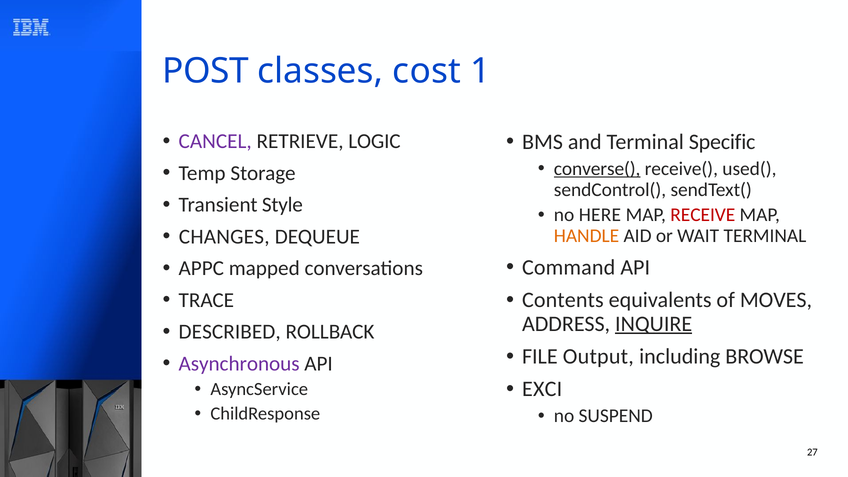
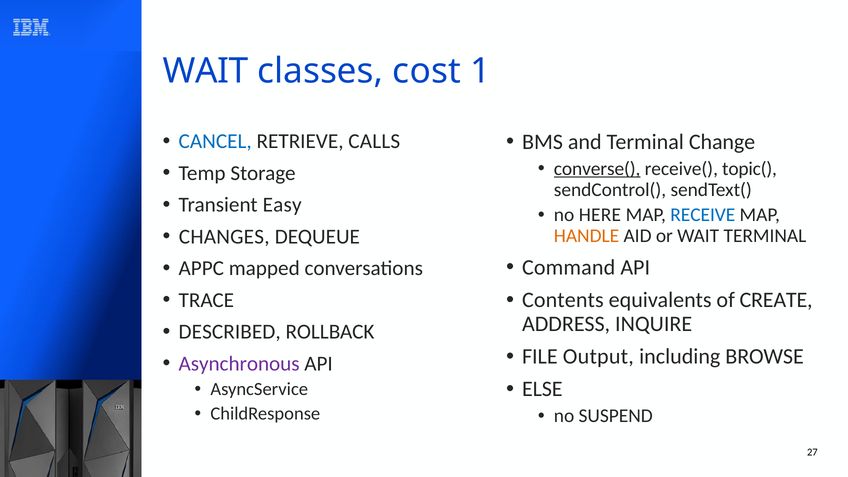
POST at (206, 71): POST -> WAIT
CANCEL colour: purple -> blue
LOGIC: LOGIC -> CALLS
Specific: Specific -> Change
used(: used( -> topic(
Style: Style -> Easy
RECEIVE colour: red -> blue
MOVES: MOVES -> CREATE
INQUIRE underline: present -> none
EXCI: EXCI -> ELSE
